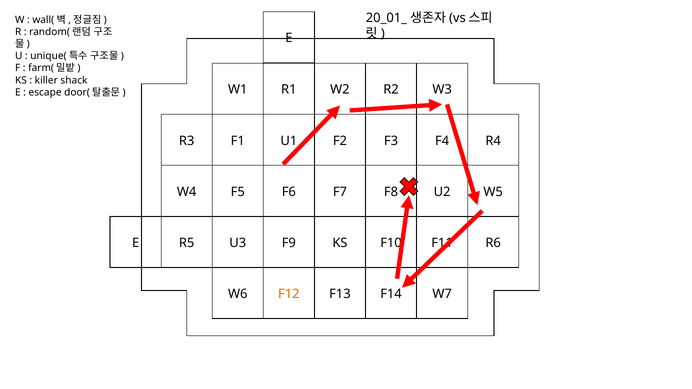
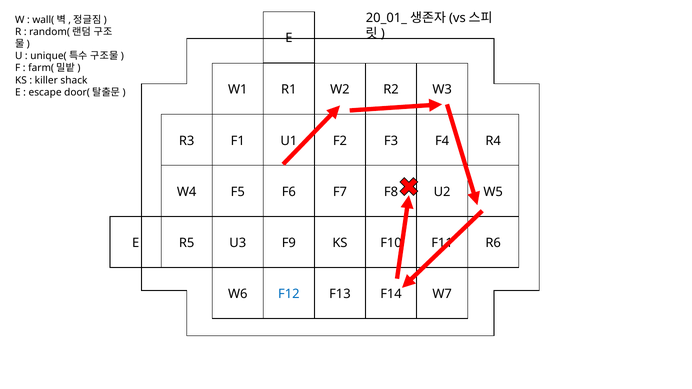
F12 colour: orange -> blue
